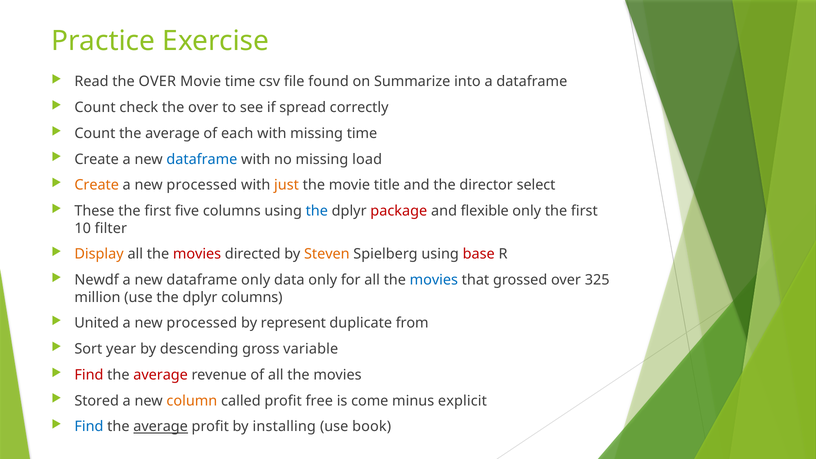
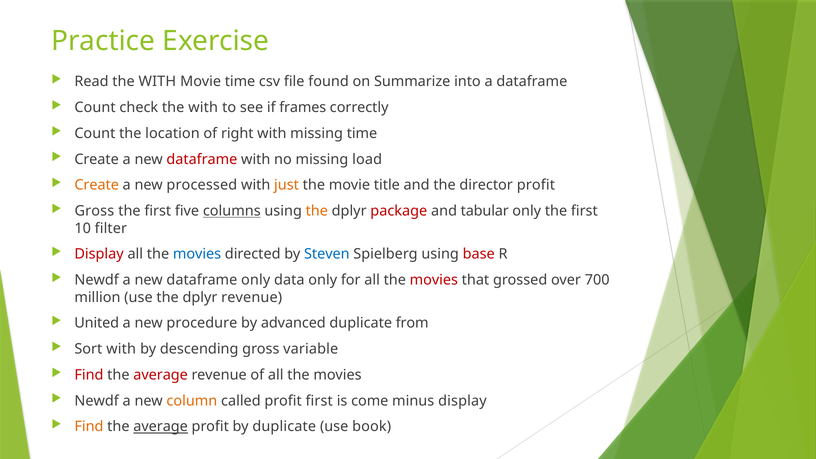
Read the OVER: OVER -> WITH
check the over: over -> with
spread: spread -> frames
Count the average: average -> location
each: each -> right
dataframe at (202, 159) colour: blue -> red
director select: select -> profit
These at (94, 211): These -> Gross
columns at (232, 211) underline: none -> present
the at (317, 211) colour: blue -> orange
flexible: flexible -> tabular
Display at (99, 254) colour: orange -> red
movies at (197, 254) colour: red -> blue
Steven colour: orange -> blue
movies at (434, 280) colour: blue -> red
325: 325 -> 700
dplyr columns: columns -> revenue
processed at (202, 323): processed -> procedure
represent: represent -> advanced
Sort year: year -> with
Stored at (97, 401): Stored -> Newdf
profit free: free -> first
minus explicit: explicit -> display
Find at (89, 427) colour: blue -> orange
by installing: installing -> duplicate
